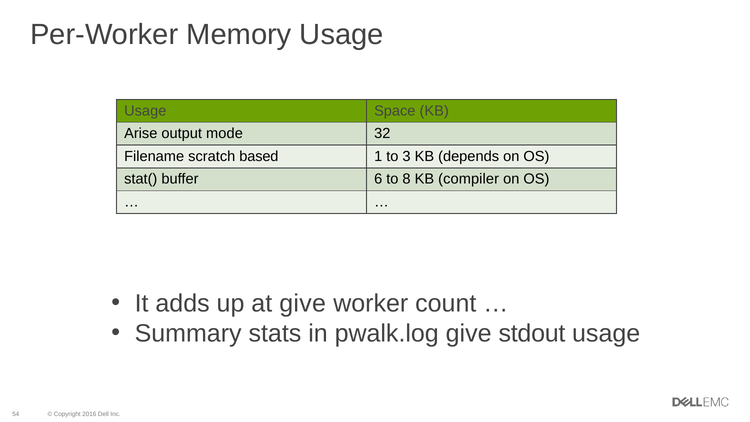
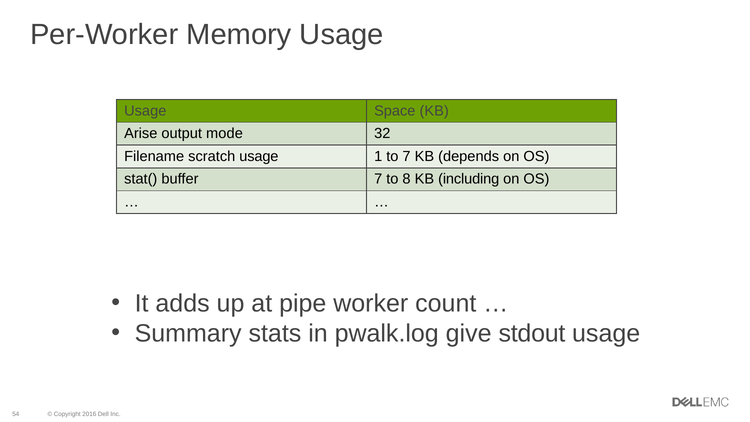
scratch based: based -> usage
to 3: 3 -> 7
buffer 6: 6 -> 7
compiler: compiler -> including
at give: give -> pipe
